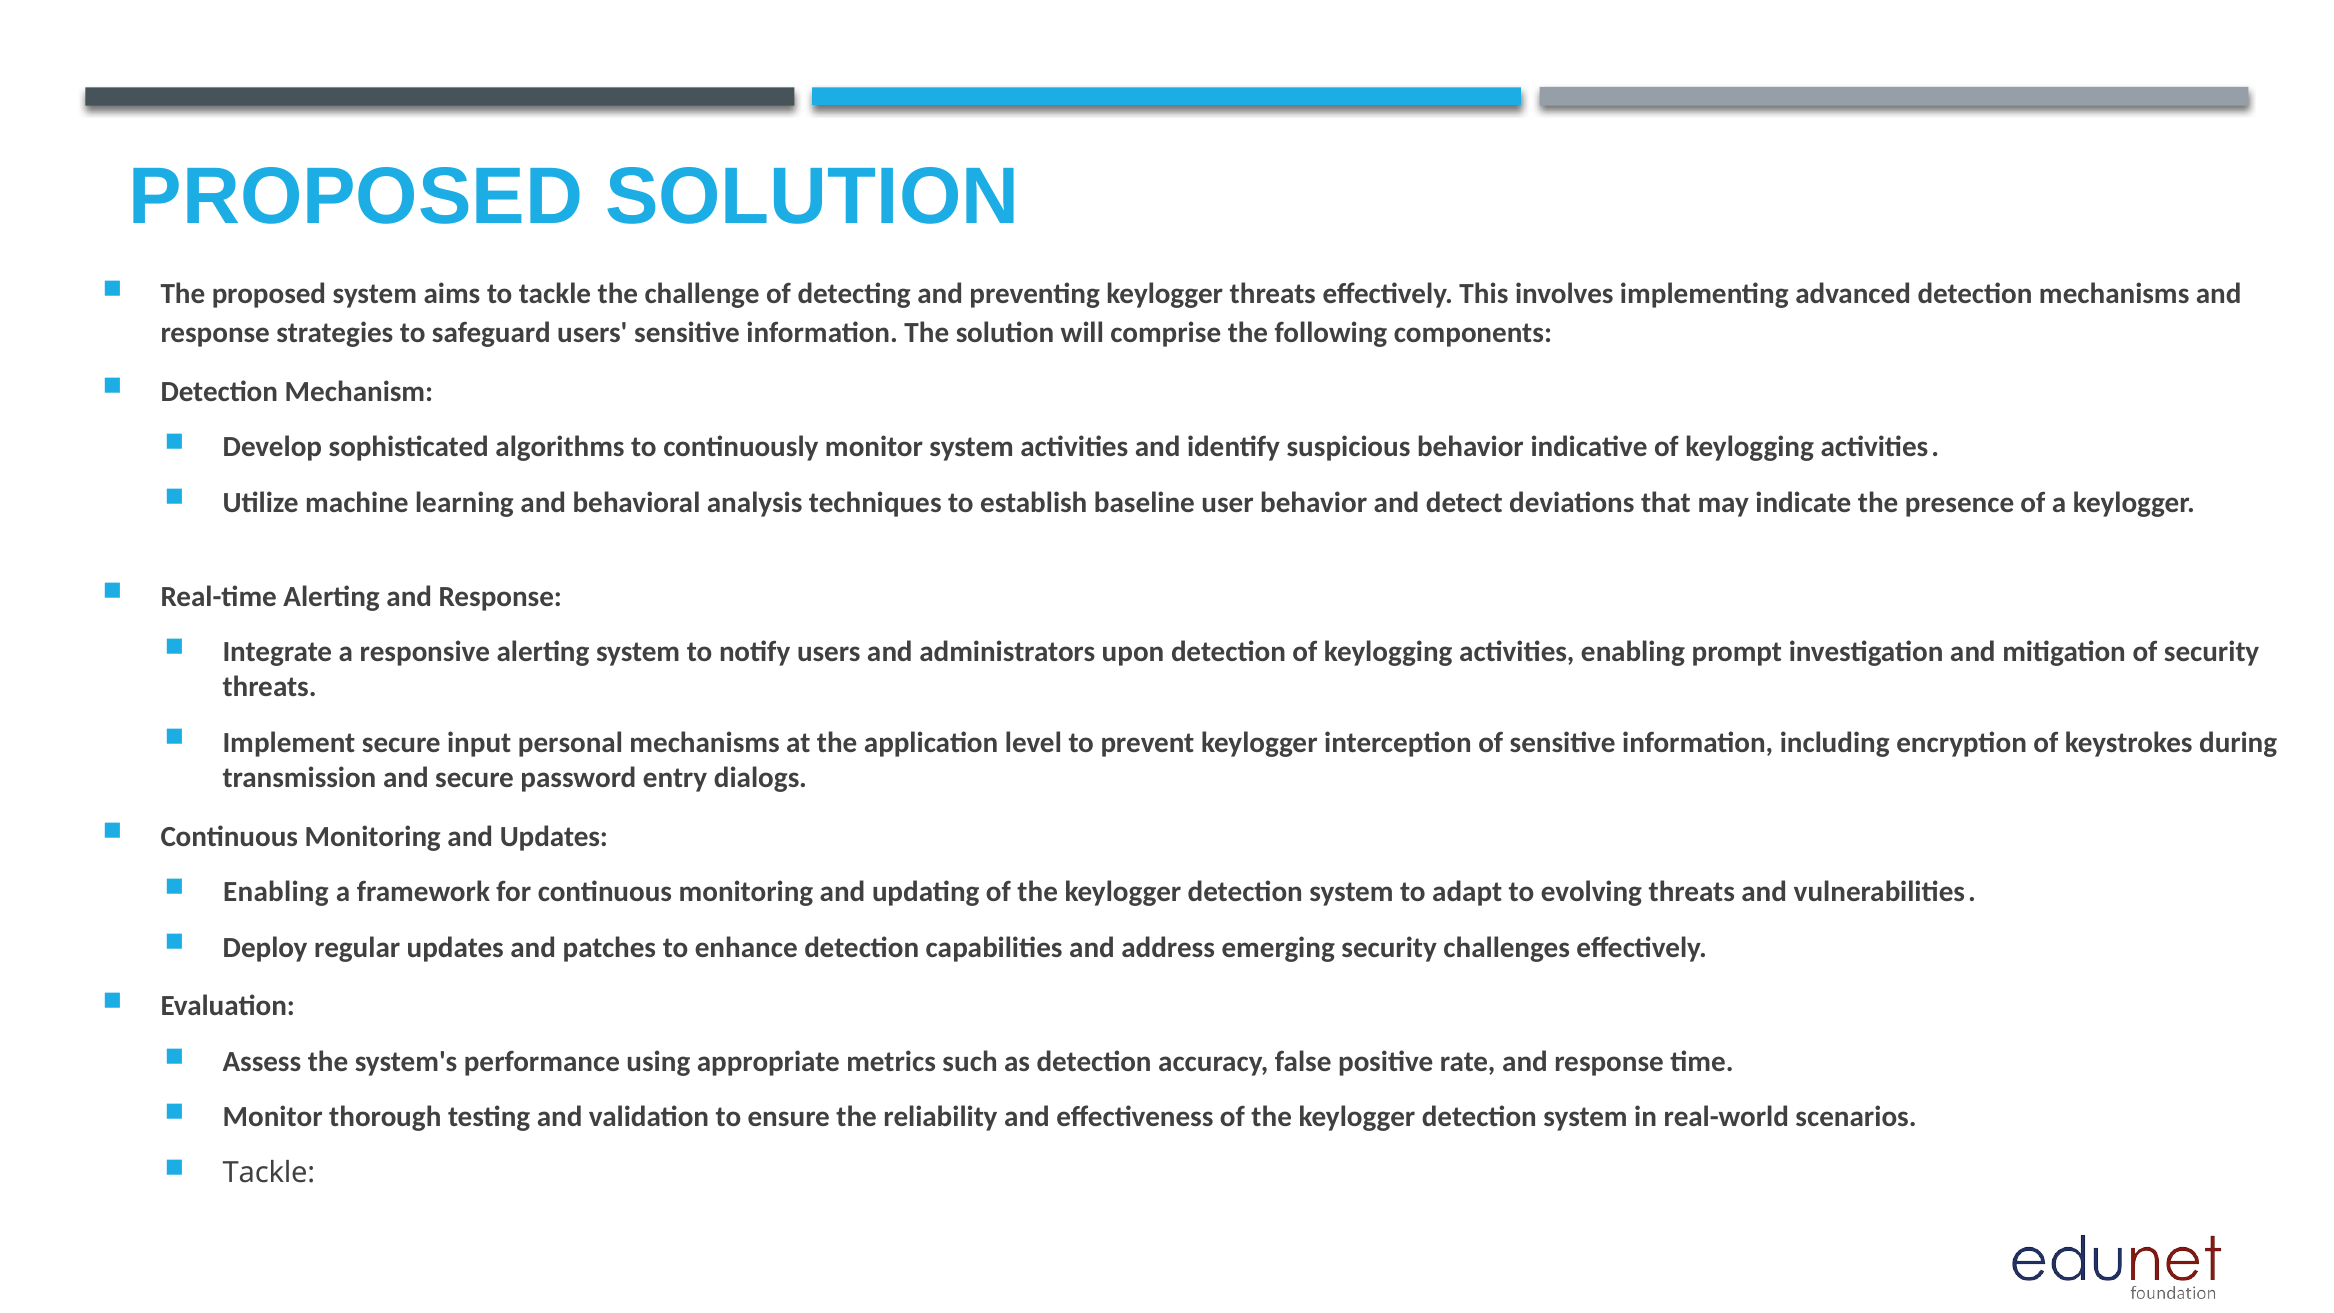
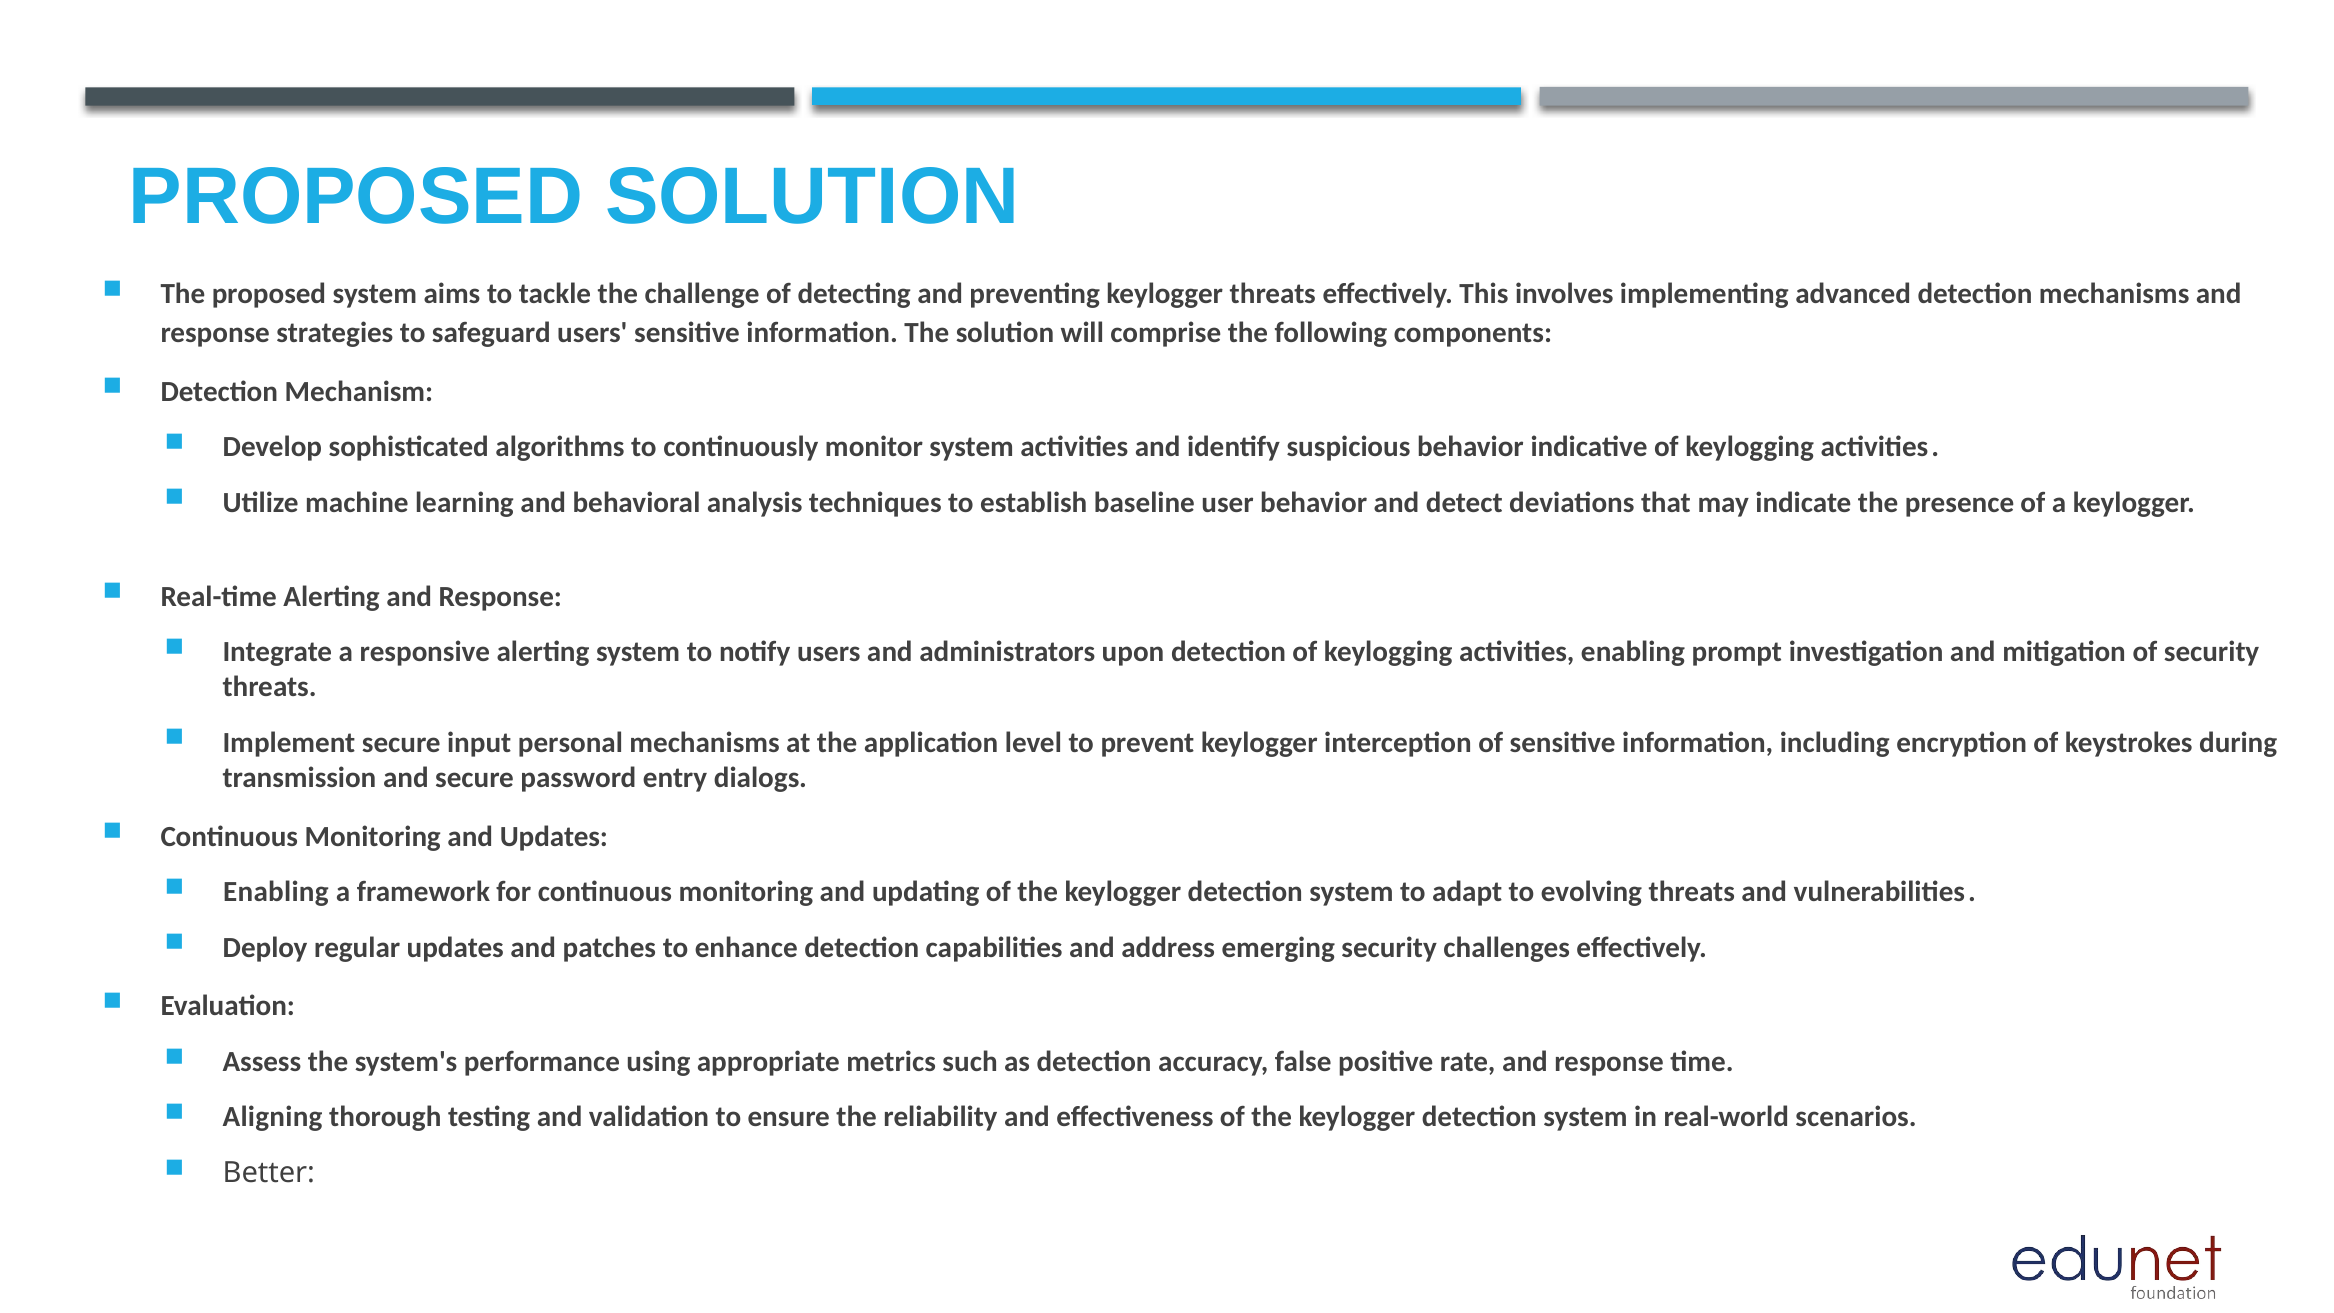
Monitor at (273, 1117): Monitor -> Aligning
Tackle at (269, 1173): Tackle -> Better
